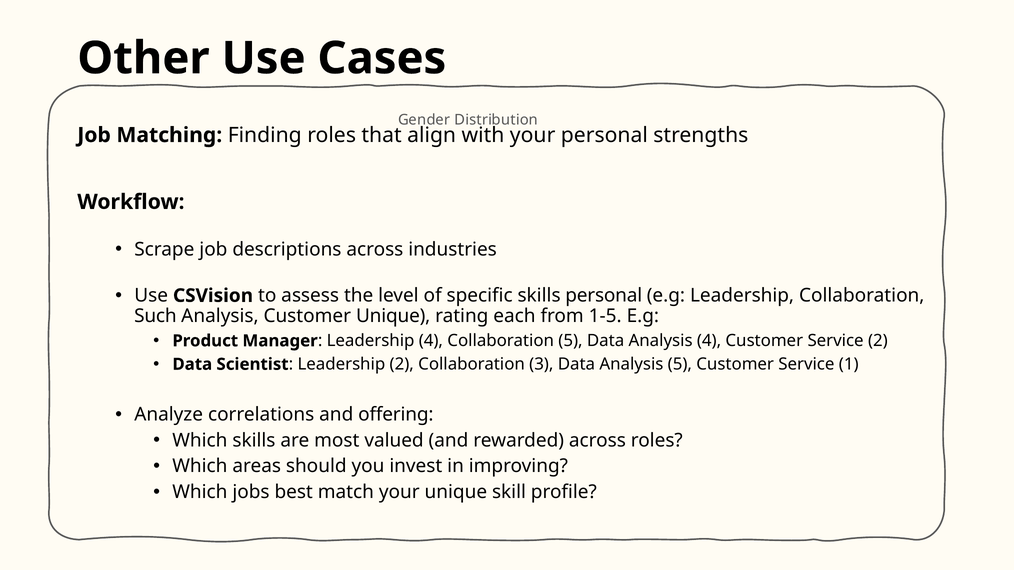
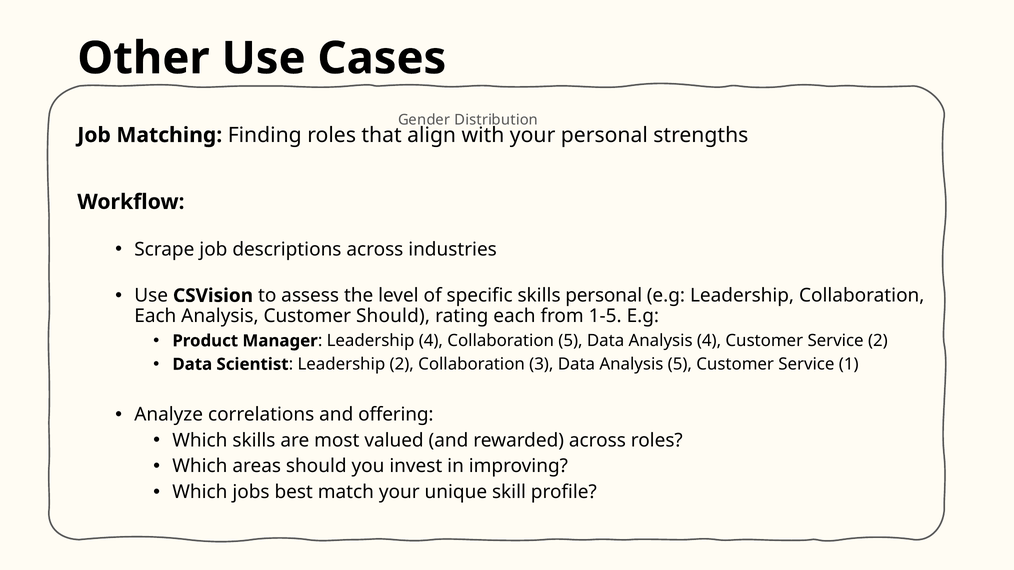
Such at (155, 316): Such -> Each
Customer Unique: Unique -> Should
